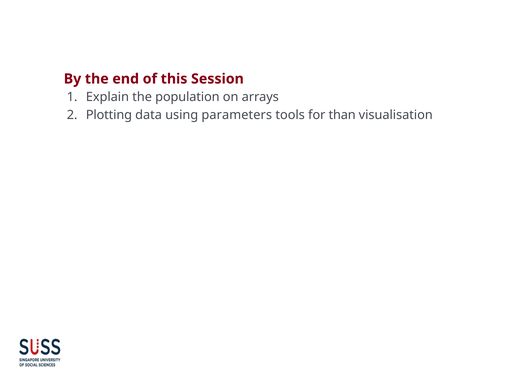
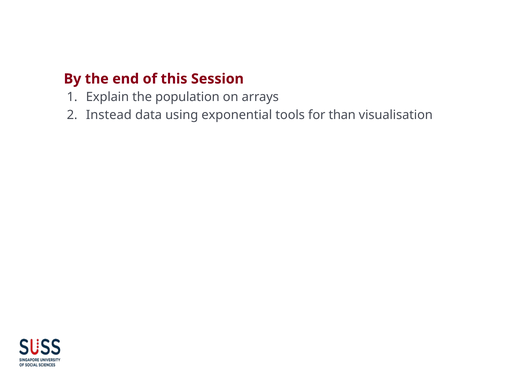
Plotting: Plotting -> Instead
parameters: parameters -> exponential
